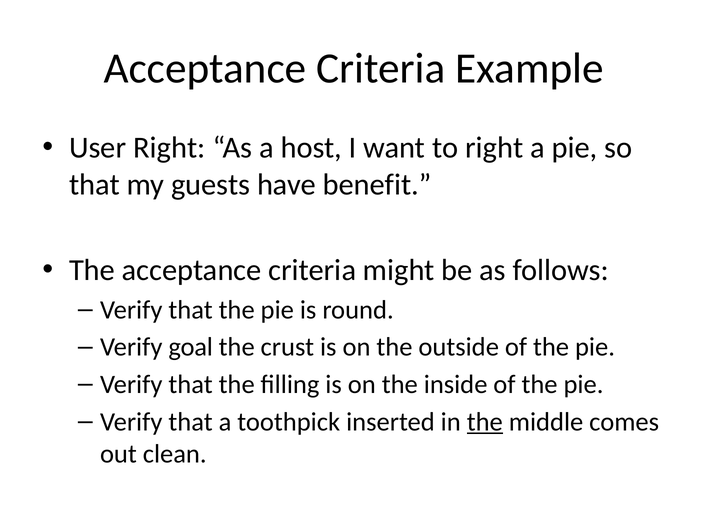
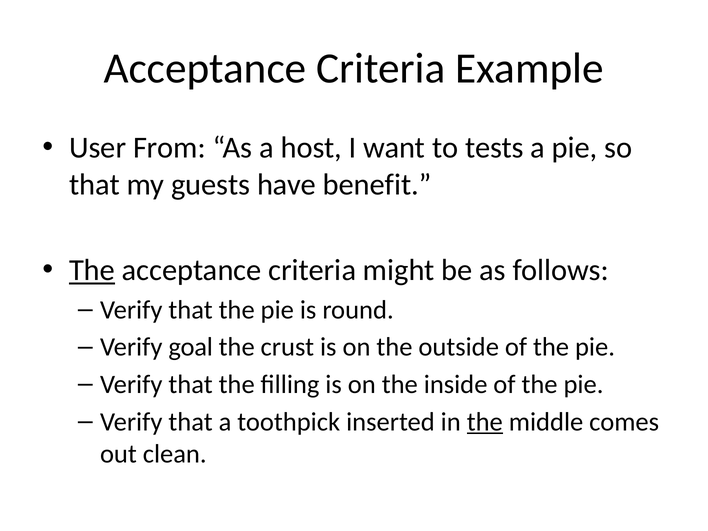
User Right: Right -> From
to right: right -> tests
The at (92, 270) underline: none -> present
